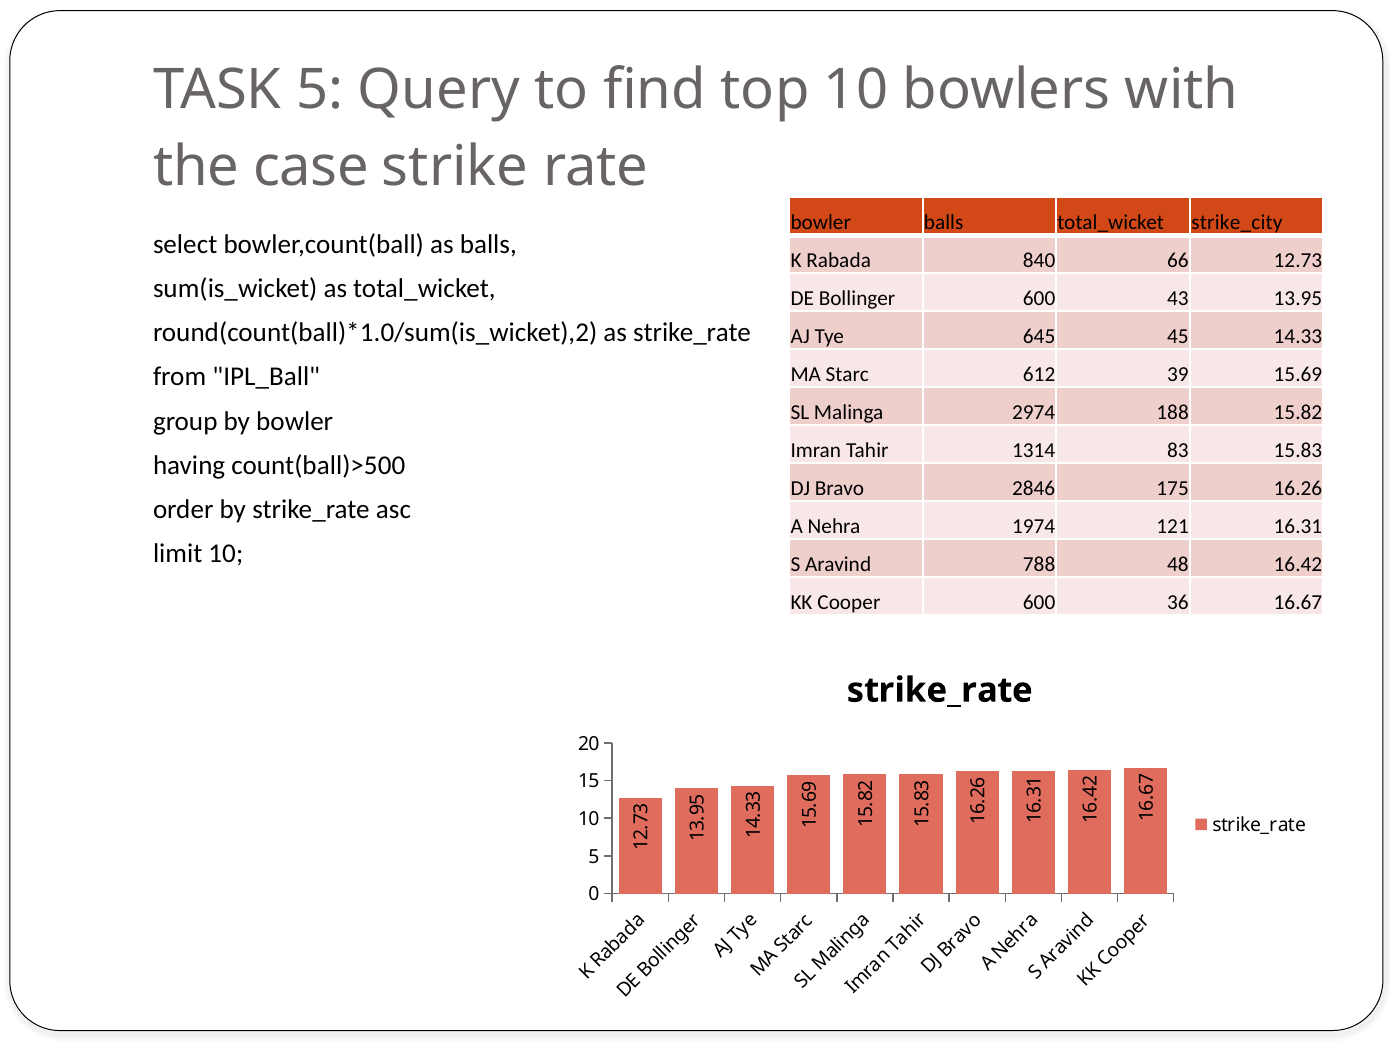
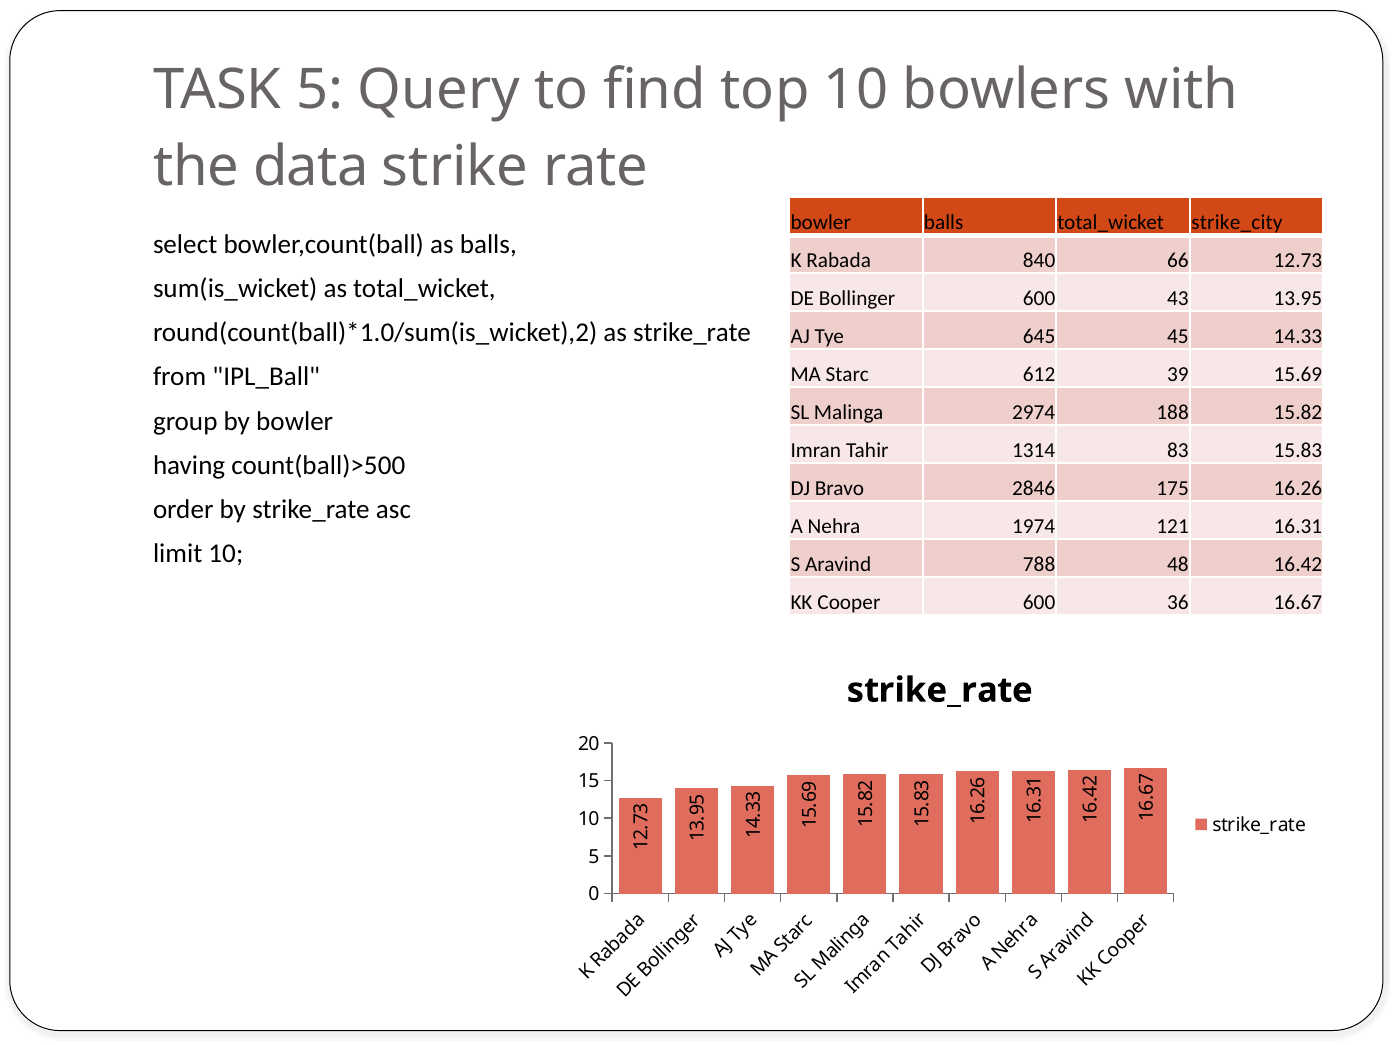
case: case -> data
